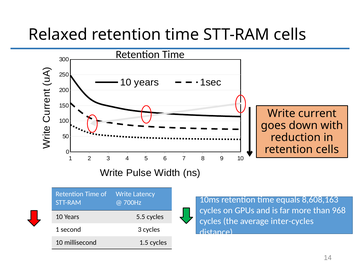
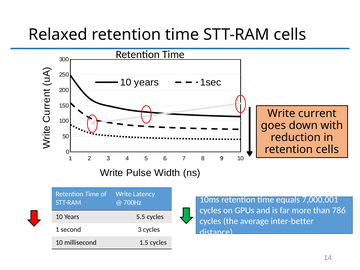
8,608,163: 8,608,163 -> 7,000,001
968: 968 -> 786
inter-cycles: inter-cycles -> inter-better
